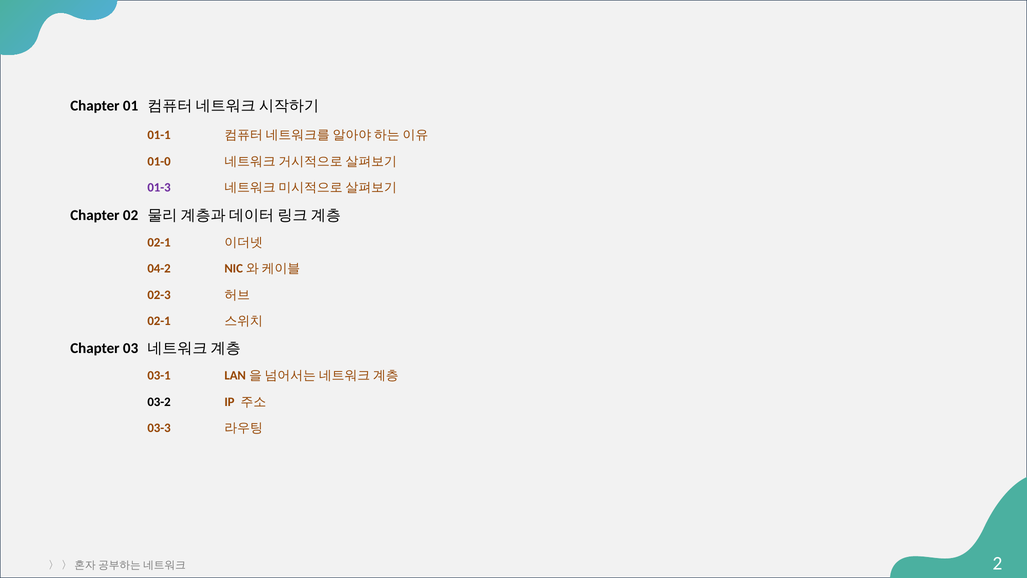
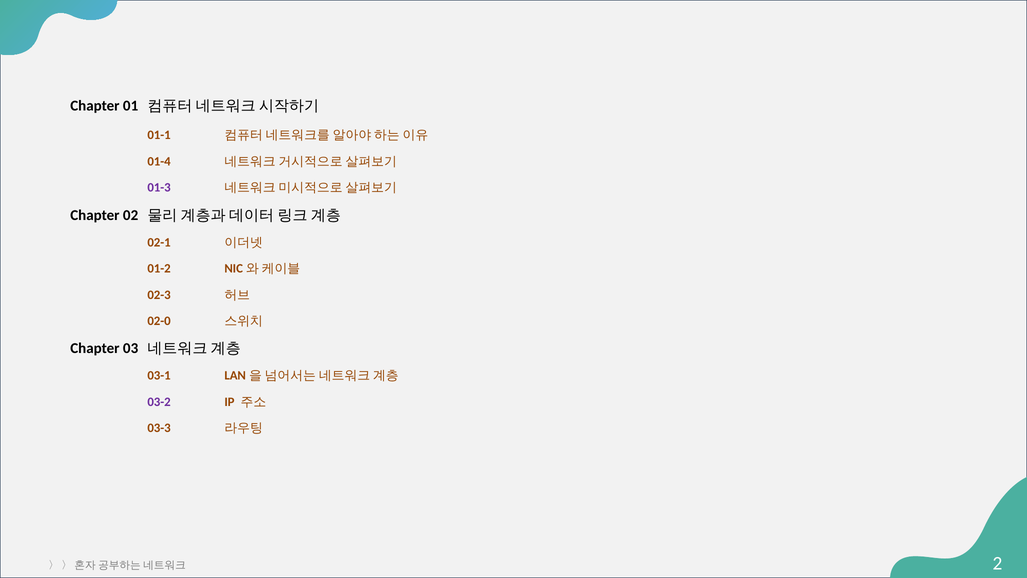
01-0: 01-0 -> 01-4
04-2: 04-2 -> 01-2
02-1 at (159, 321): 02-1 -> 02-0
03-2 colour: black -> purple
